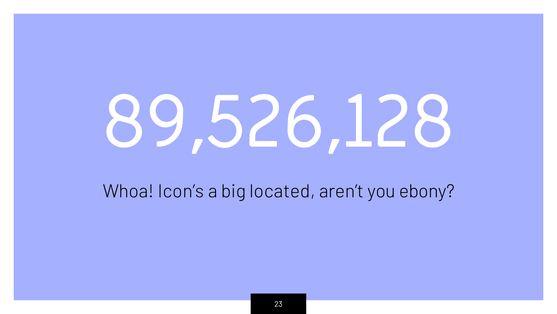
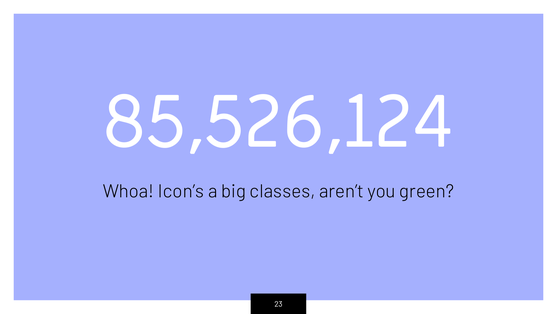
89,526,128: 89,526,128 -> 85,526,124
located: located -> classes
ebony: ebony -> green
